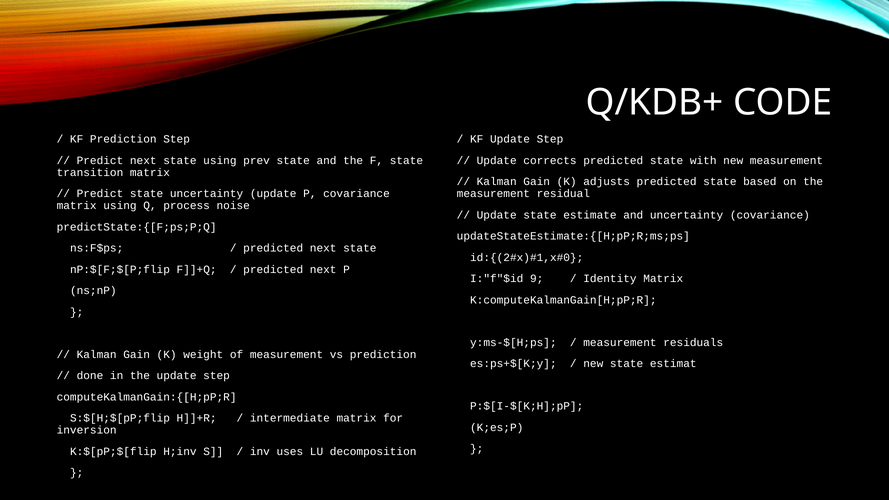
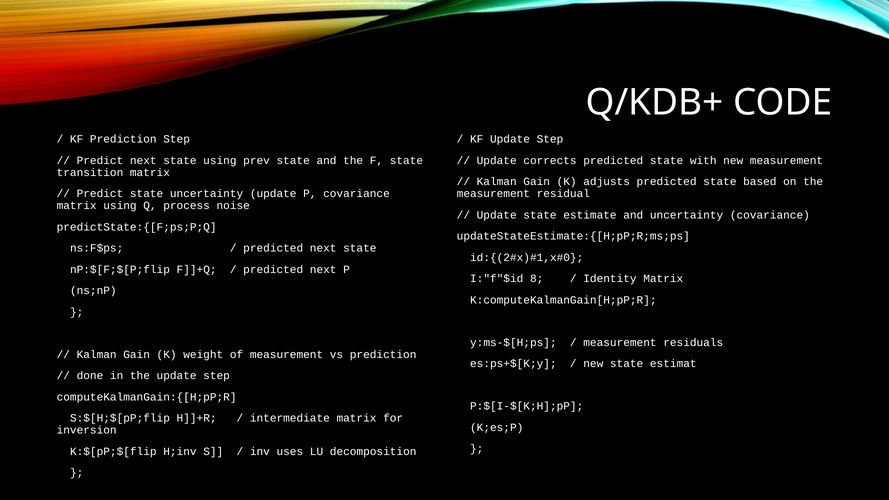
9: 9 -> 8
